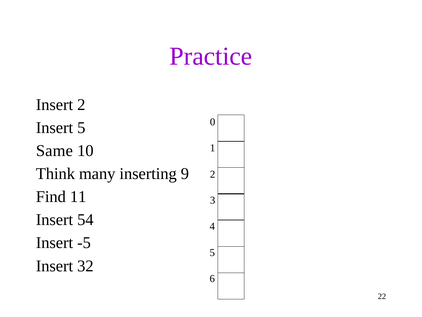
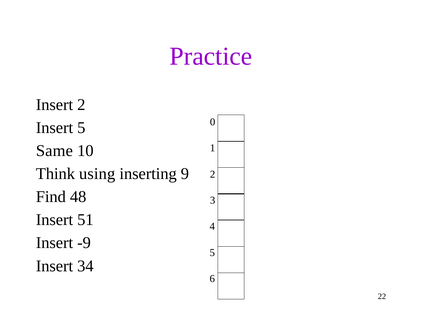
many: many -> using
11: 11 -> 48
54: 54 -> 51
-5: -5 -> -9
32: 32 -> 34
